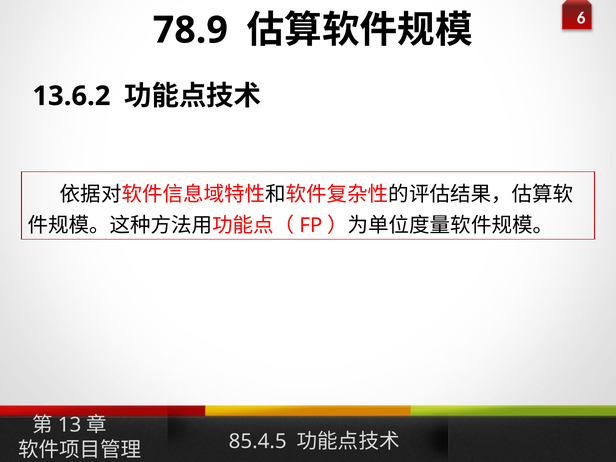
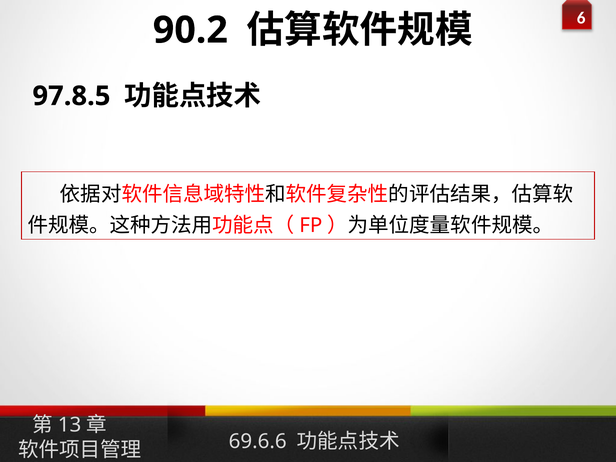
78.9: 78.9 -> 90.2
13.6.2: 13.6.2 -> 97.8.5
85.4.5: 85.4.5 -> 69.6.6
